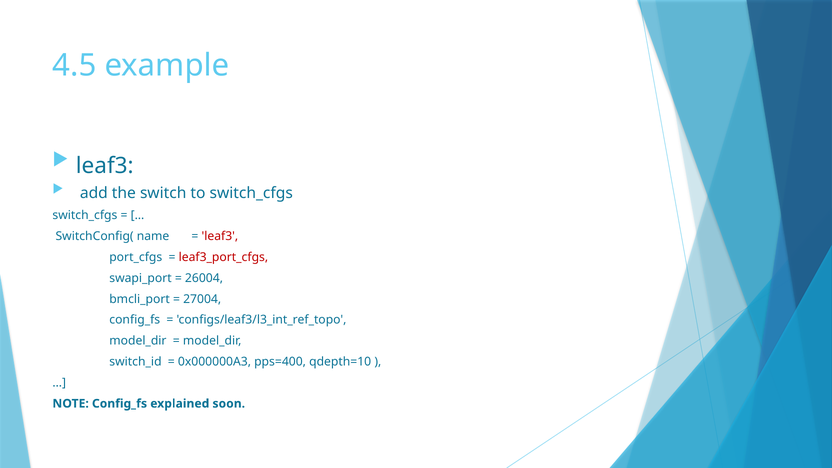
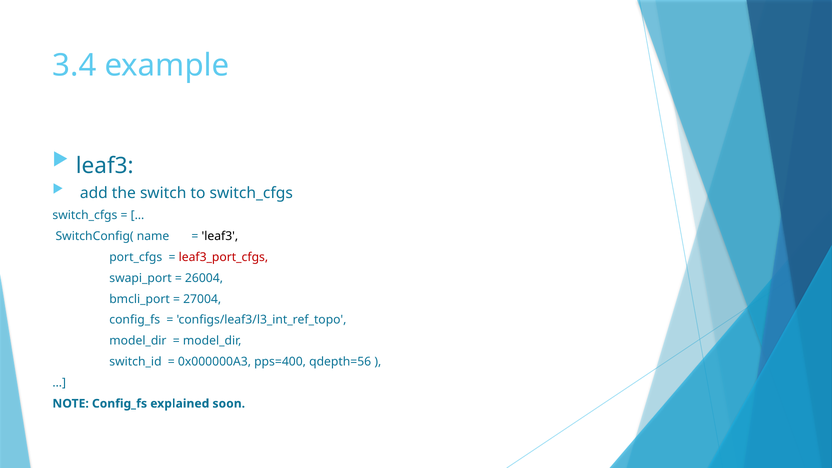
4.5: 4.5 -> 3.4
leaf3 at (220, 236) colour: red -> black
qdepth=10: qdepth=10 -> qdepth=56
